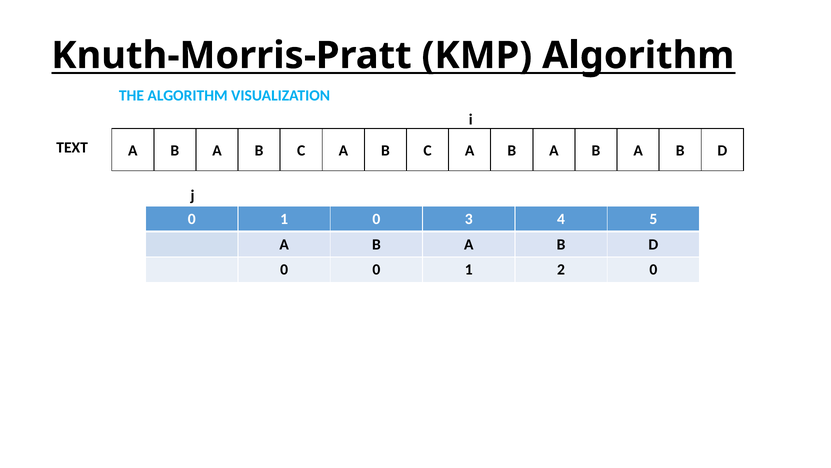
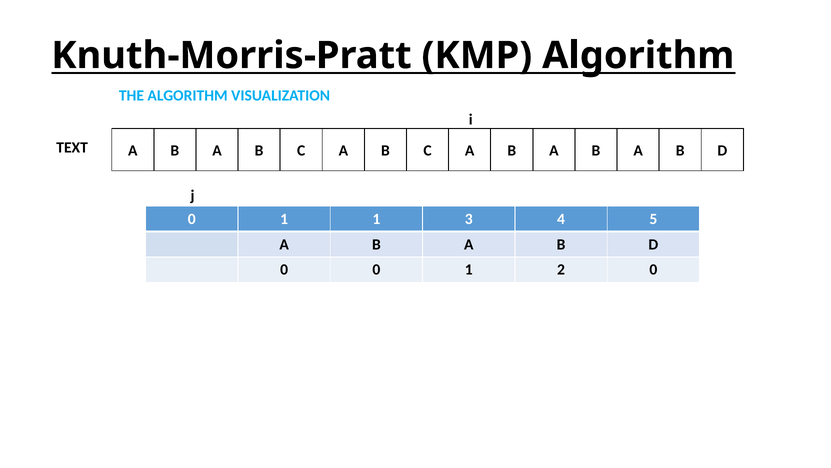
1 0: 0 -> 1
